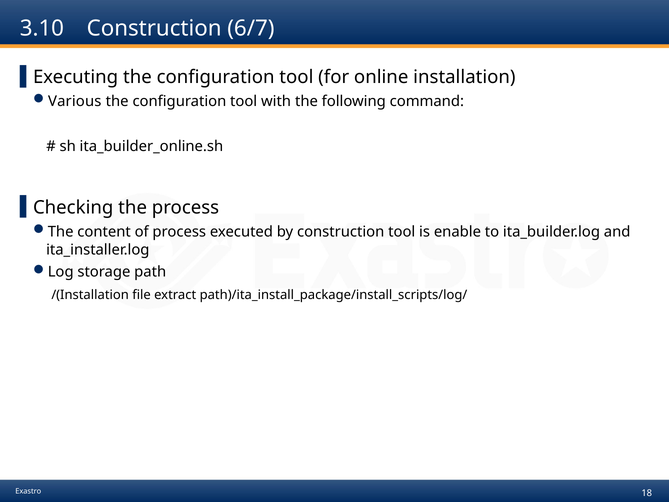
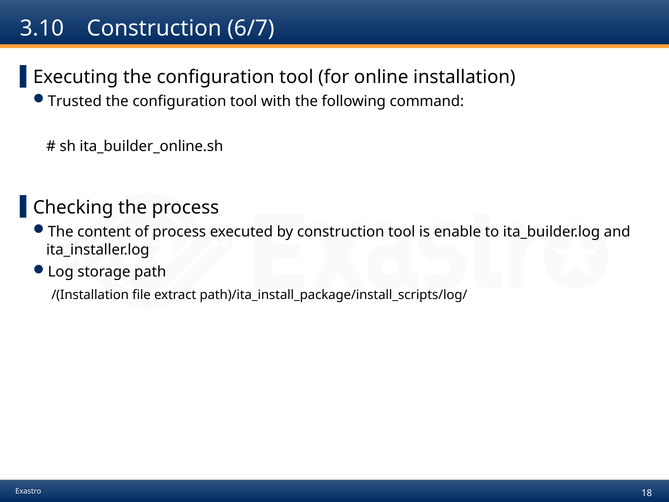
Various: Various -> Trusted
